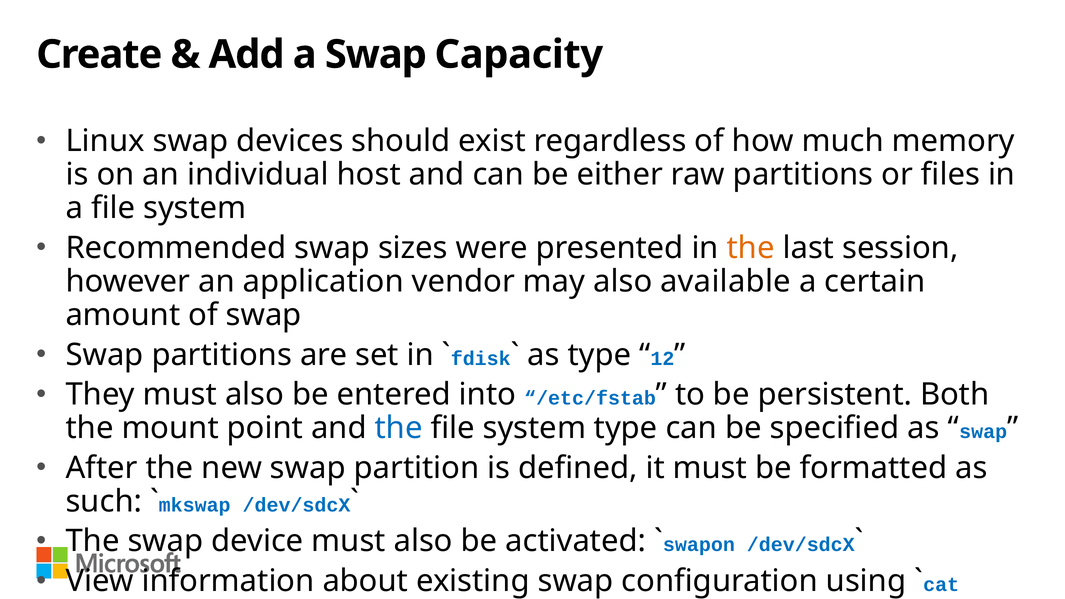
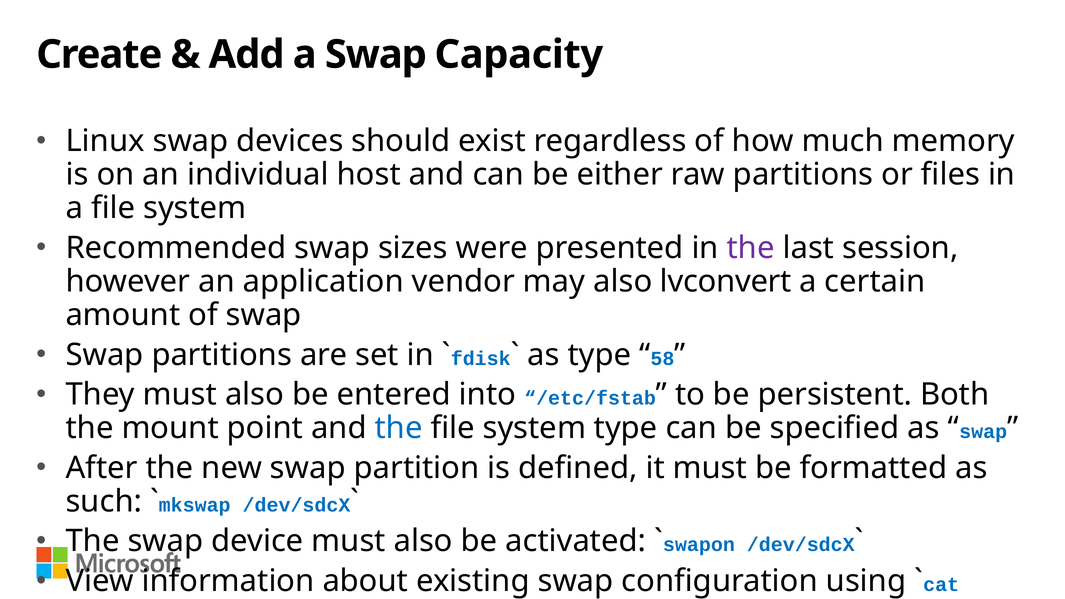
the at (751, 248) colour: orange -> purple
available: available -> lvconvert
12: 12 -> 58
